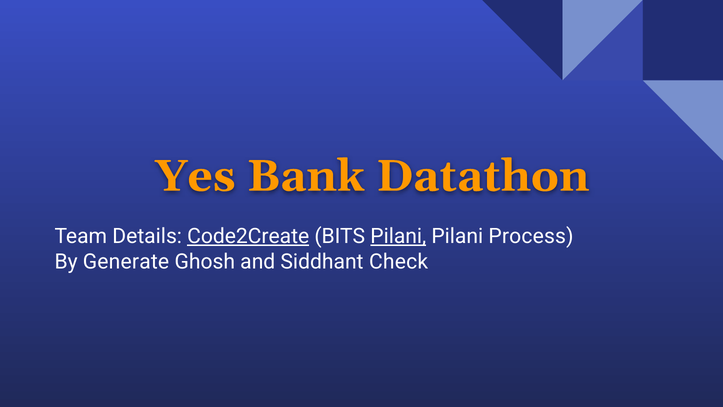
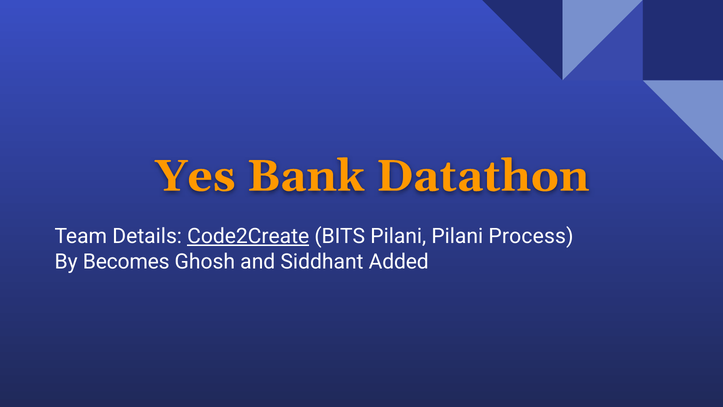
Pilani at (398, 236) underline: present -> none
Generate: Generate -> Becomes
Check: Check -> Added
